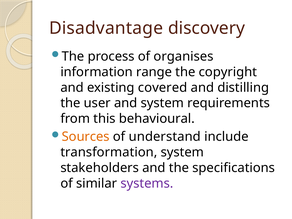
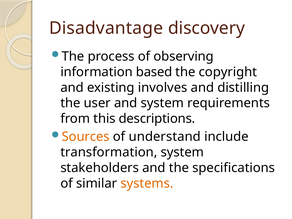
organises: organises -> observing
range: range -> based
covered: covered -> involves
behavioural: behavioural -> descriptions
systems colour: purple -> orange
